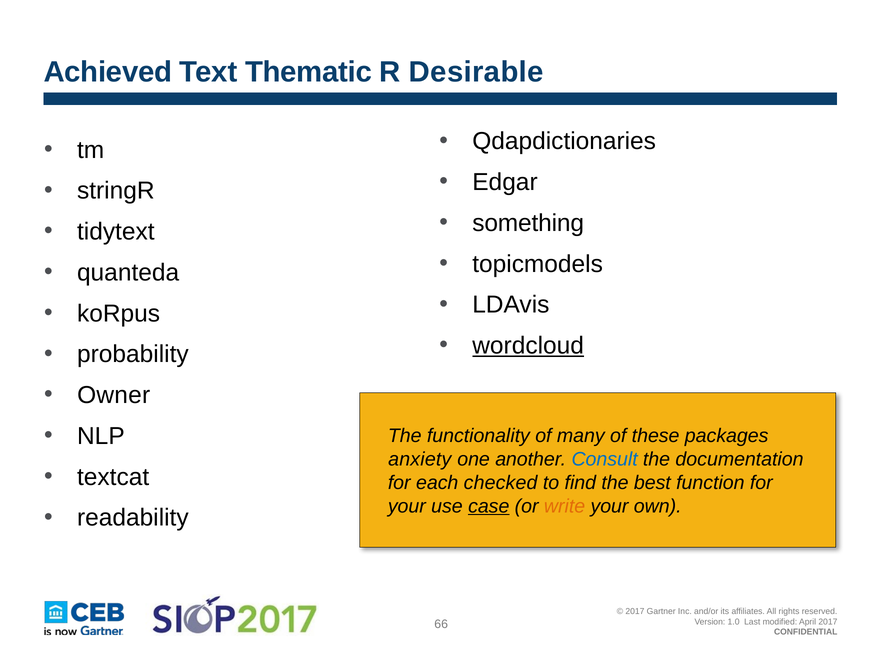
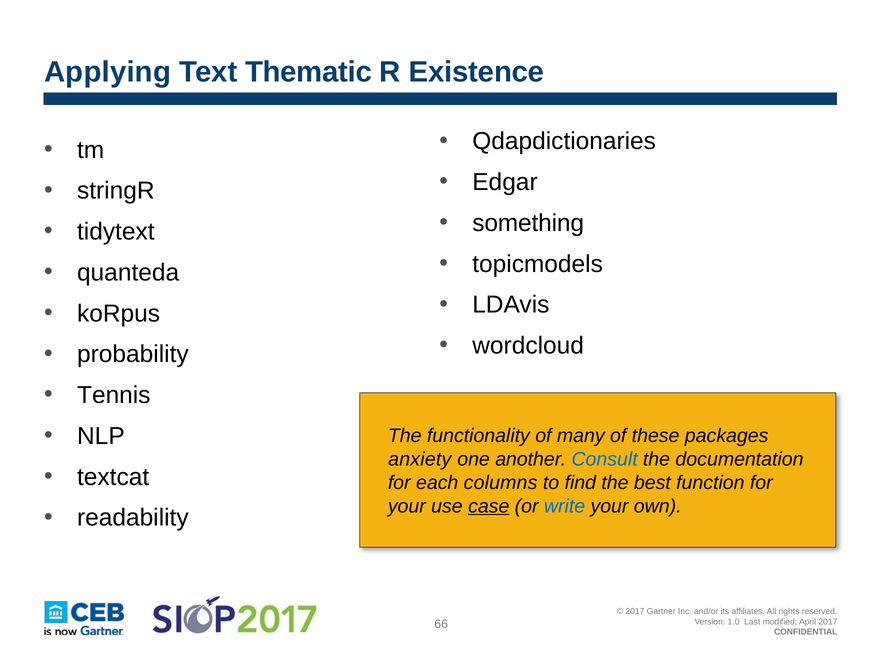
Achieved: Achieved -> Applying
Desirable: Desirable -> Existence
wordcloud underline: present -> none
Owner: Owner -> Tennis
checked: checked -> columns
write colour: orange -> blue
